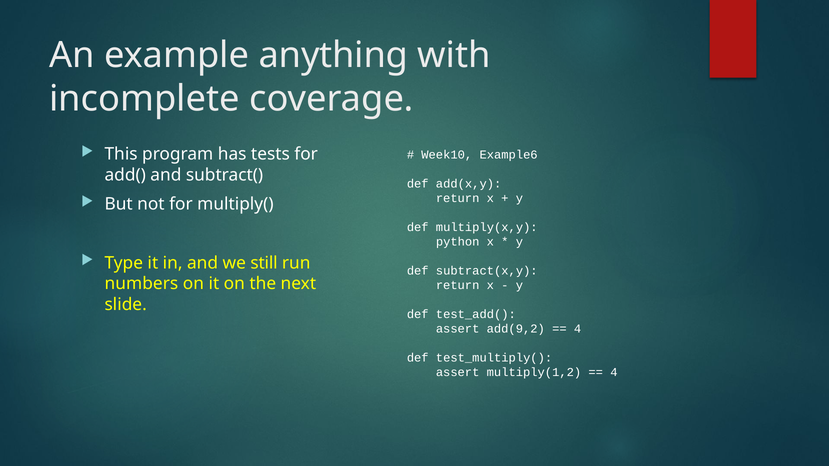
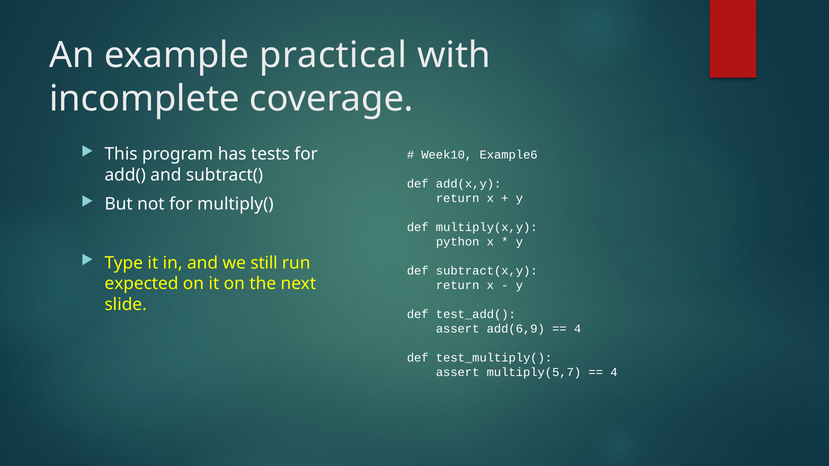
anything: anything -> practical
numbers: numbers -> expected
add(9,2: add(9,2 -> add(6,9
multiply(1,2: multiply(1,2 -> multiply(5,7
